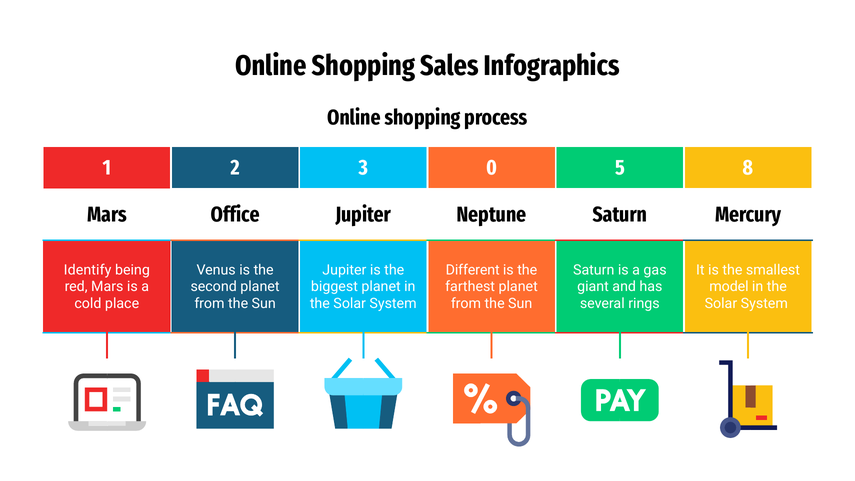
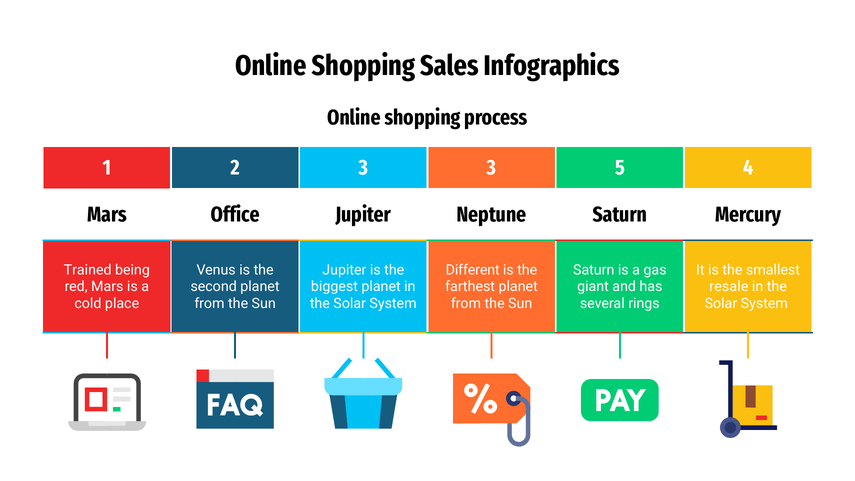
3 0: 0 -> 3
8: 8 -> 4
Identify: Identify -> Trained
model: model -> resale
